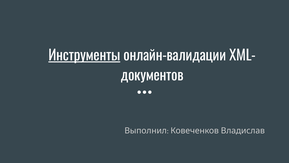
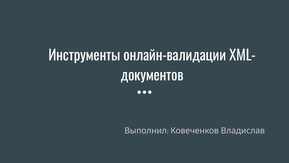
Инструменты underline: present -> none
